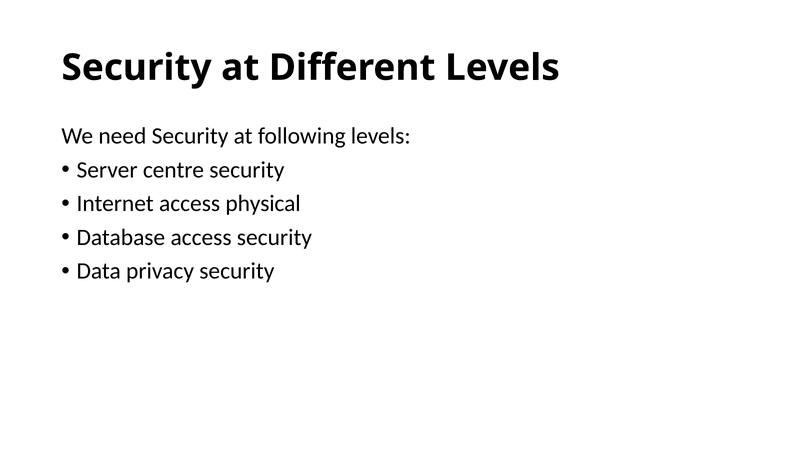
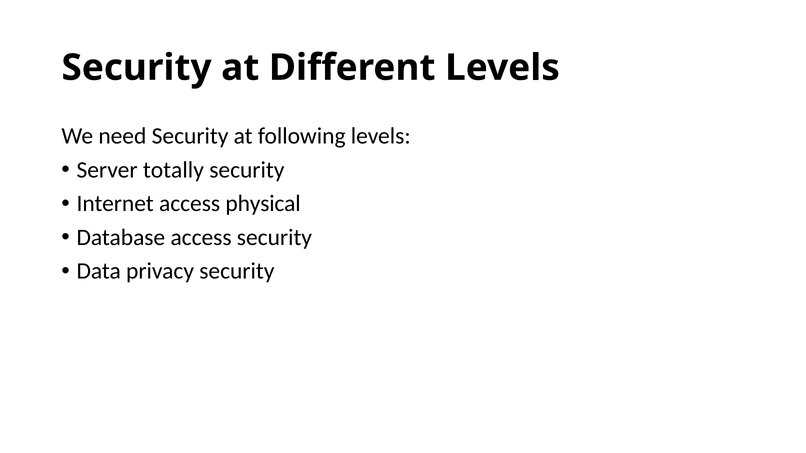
centre: centre -> totally
